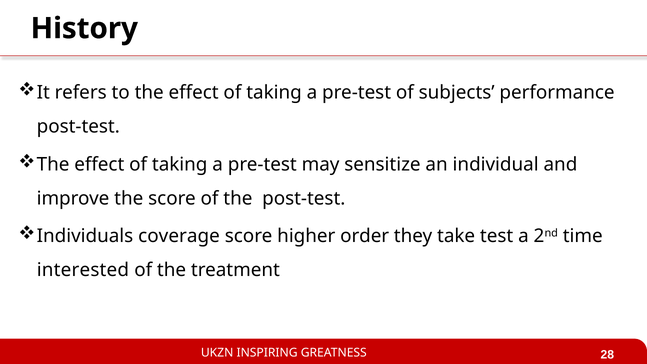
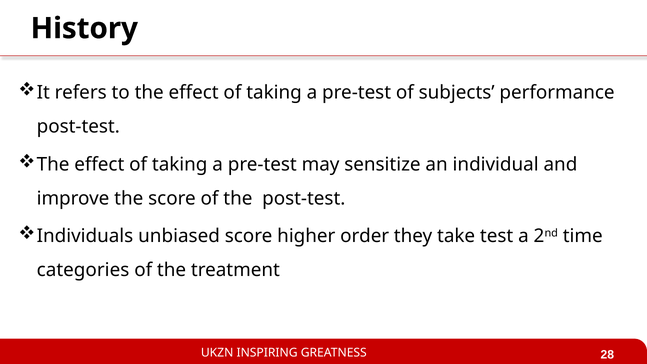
coverage: coverage -> unbiased
interested: interested -> categories
